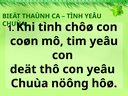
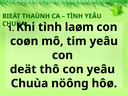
chôø: chôø -> laøm
